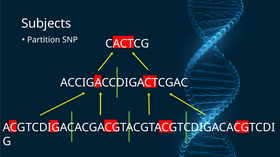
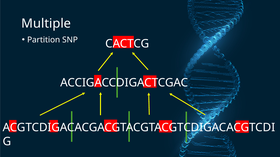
Subjects: Subjects -> Multiple
